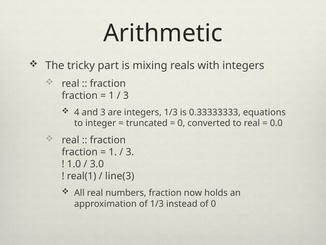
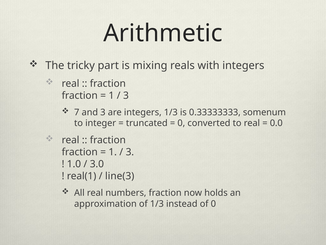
4: 4 -> 7
equations: equations -> somenum
